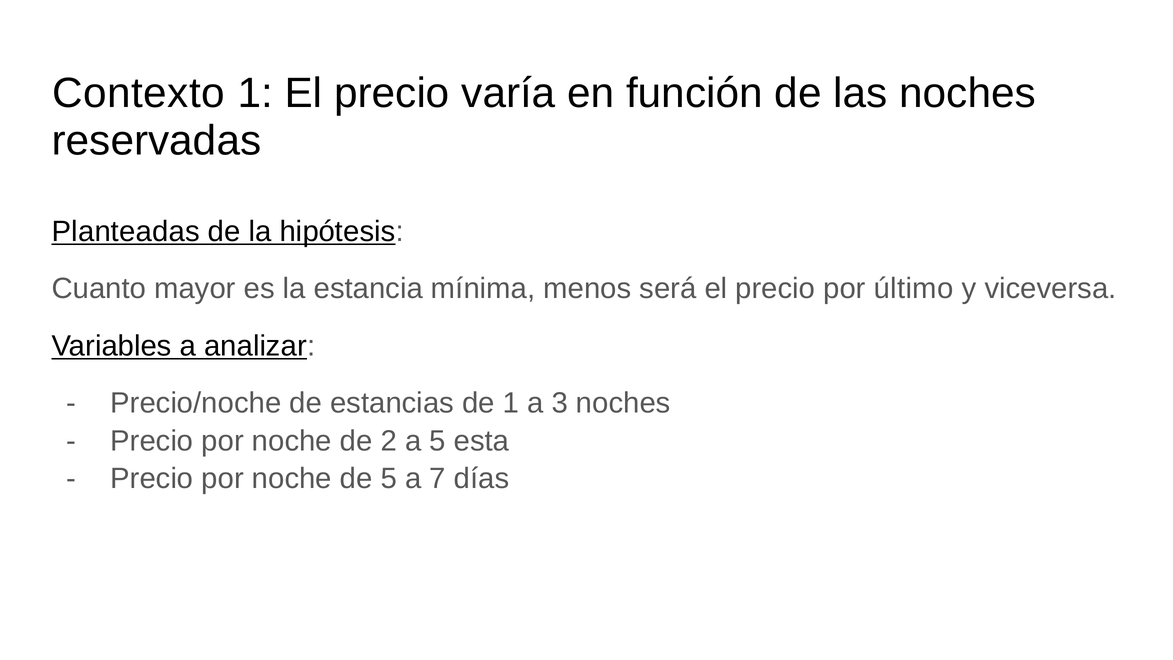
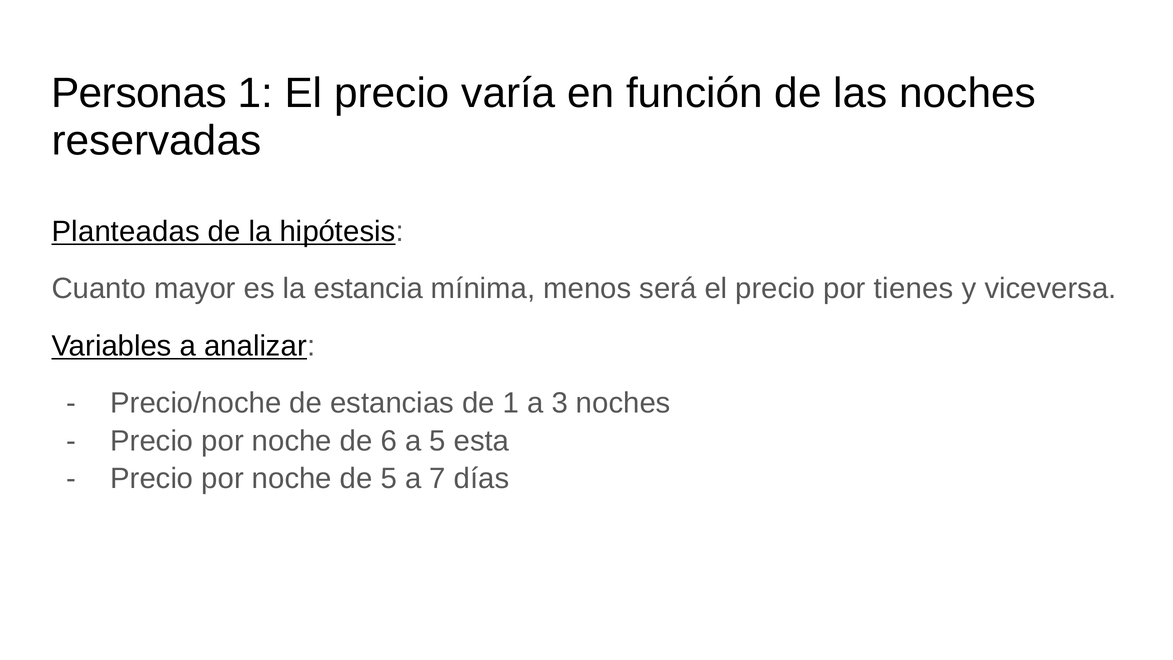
Contexto: Contexto -> Personas
último: último -> tienes
2: 2 -> 6
